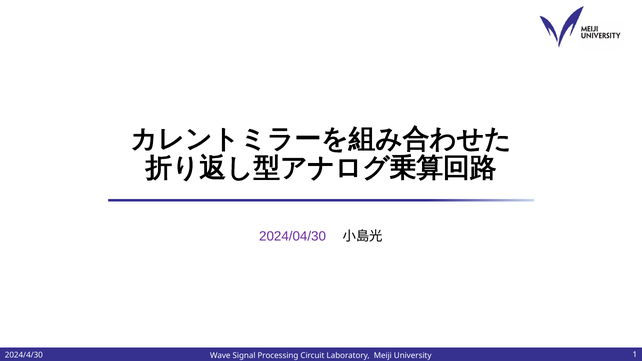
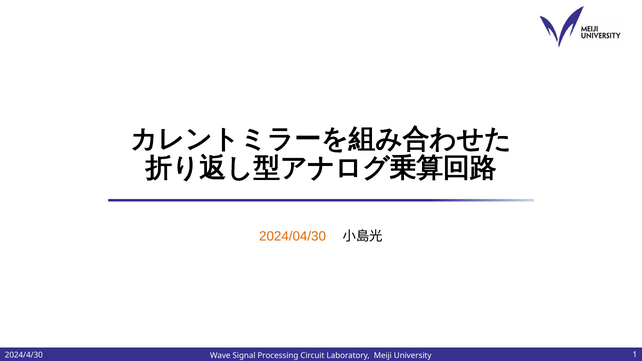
2024/04/30 colour: purple -> orange
